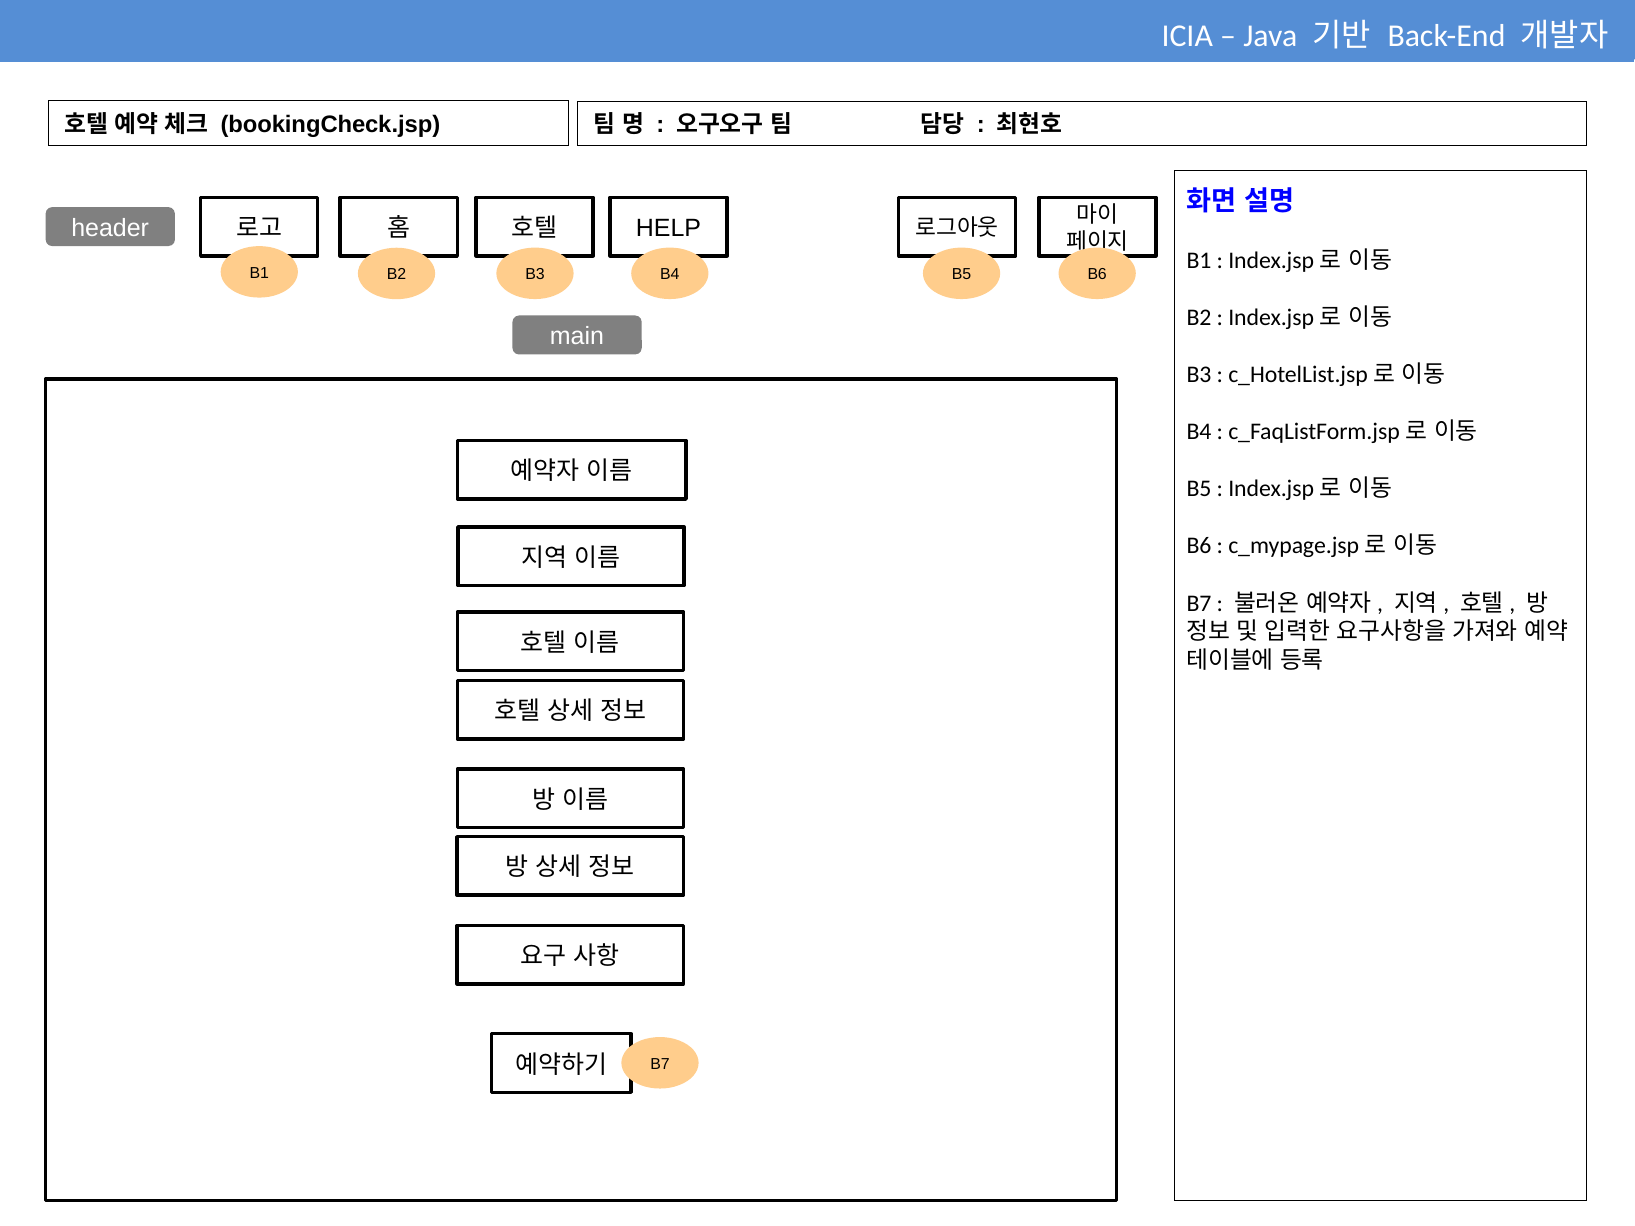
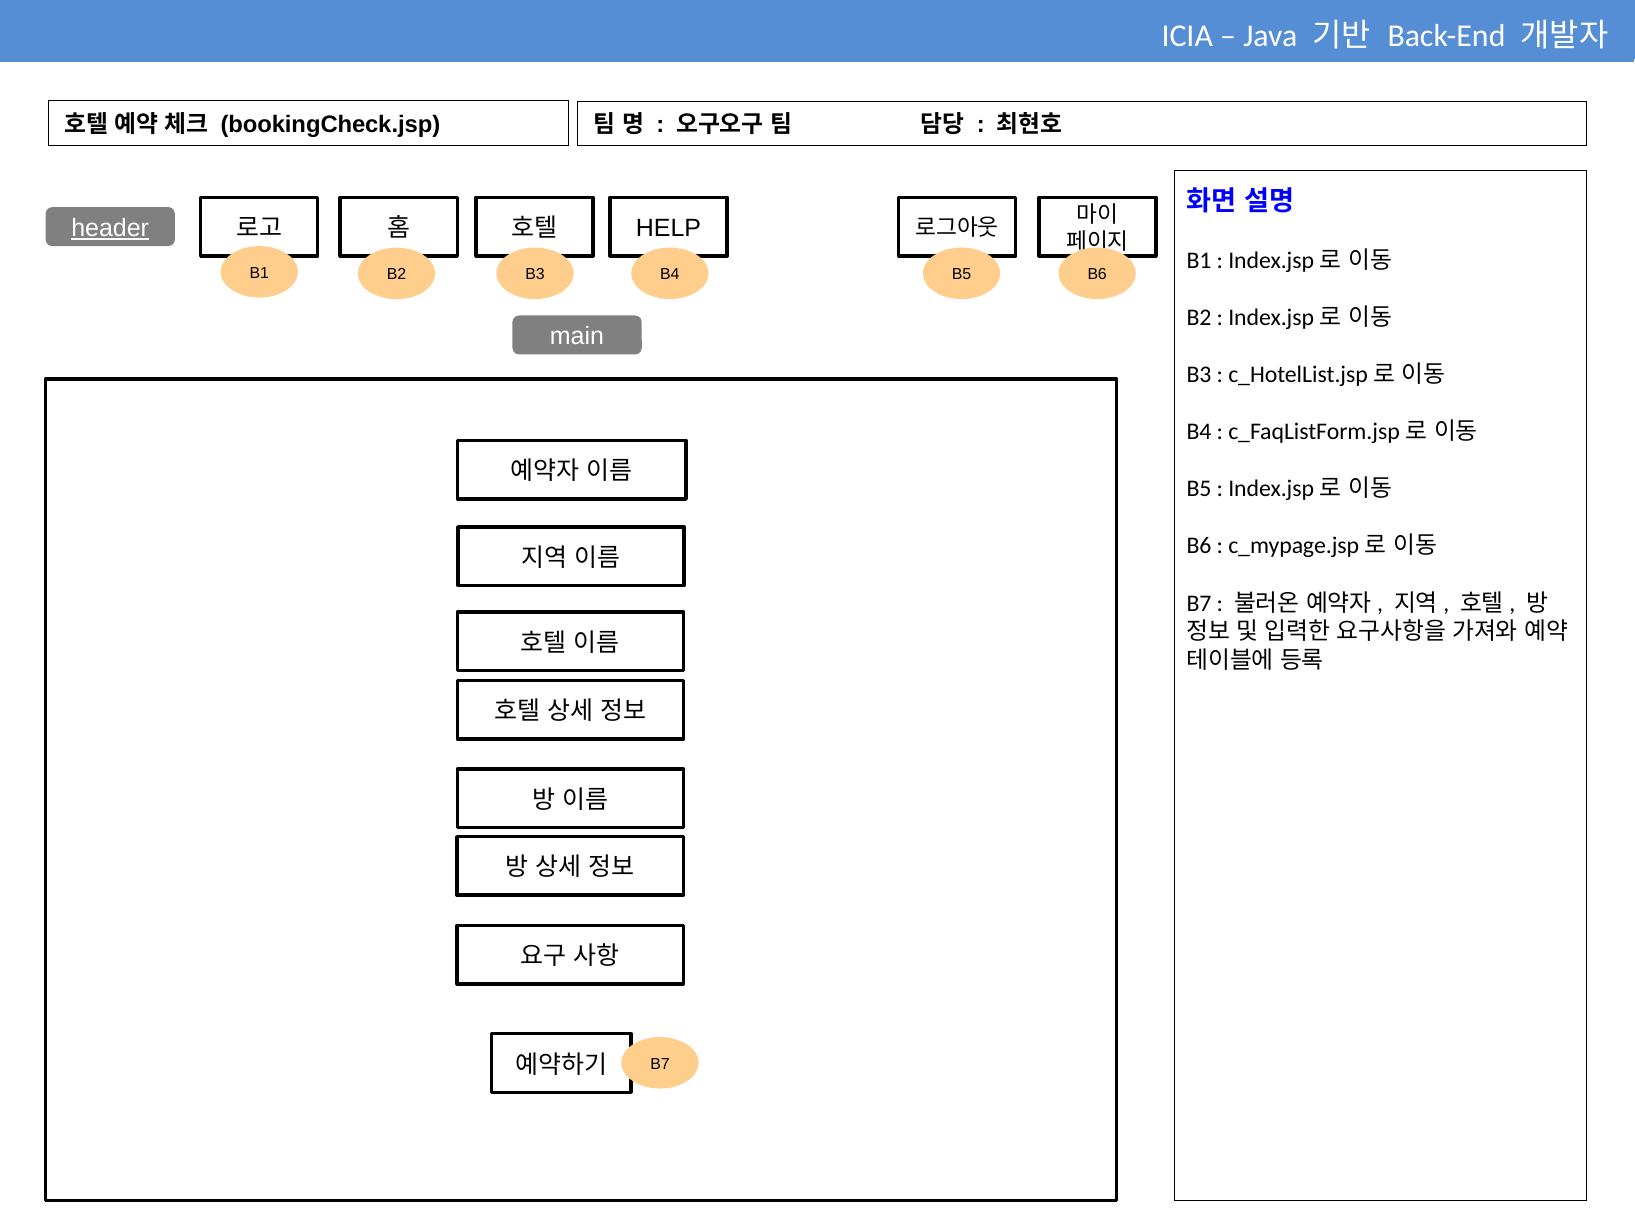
header underline: none -> present
